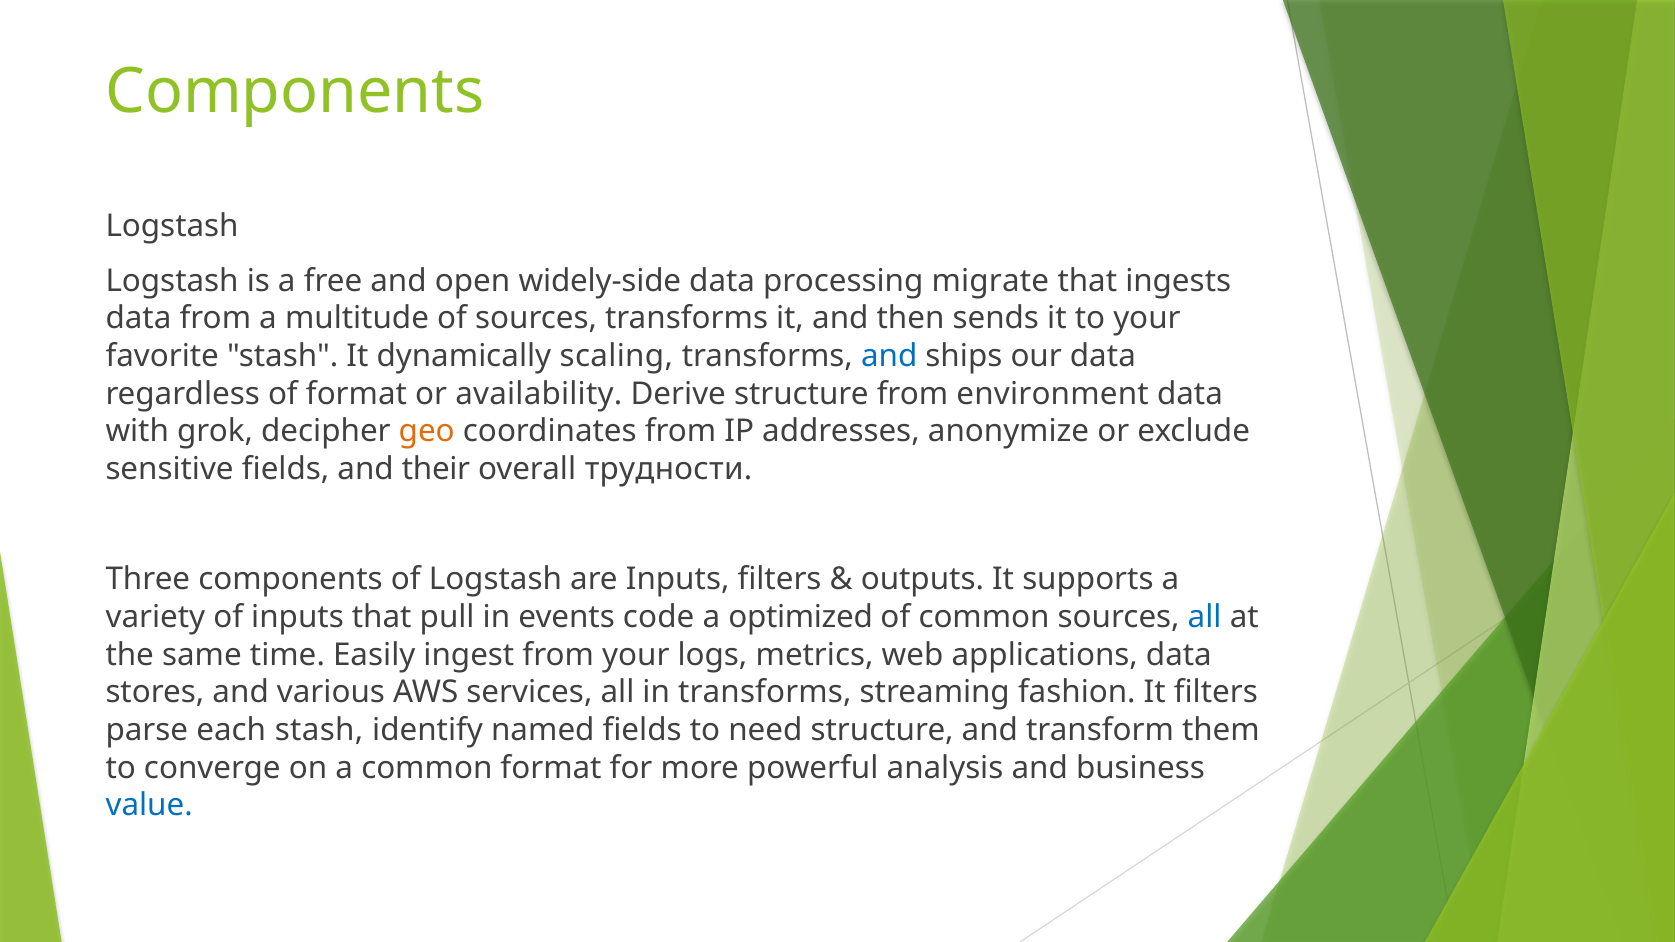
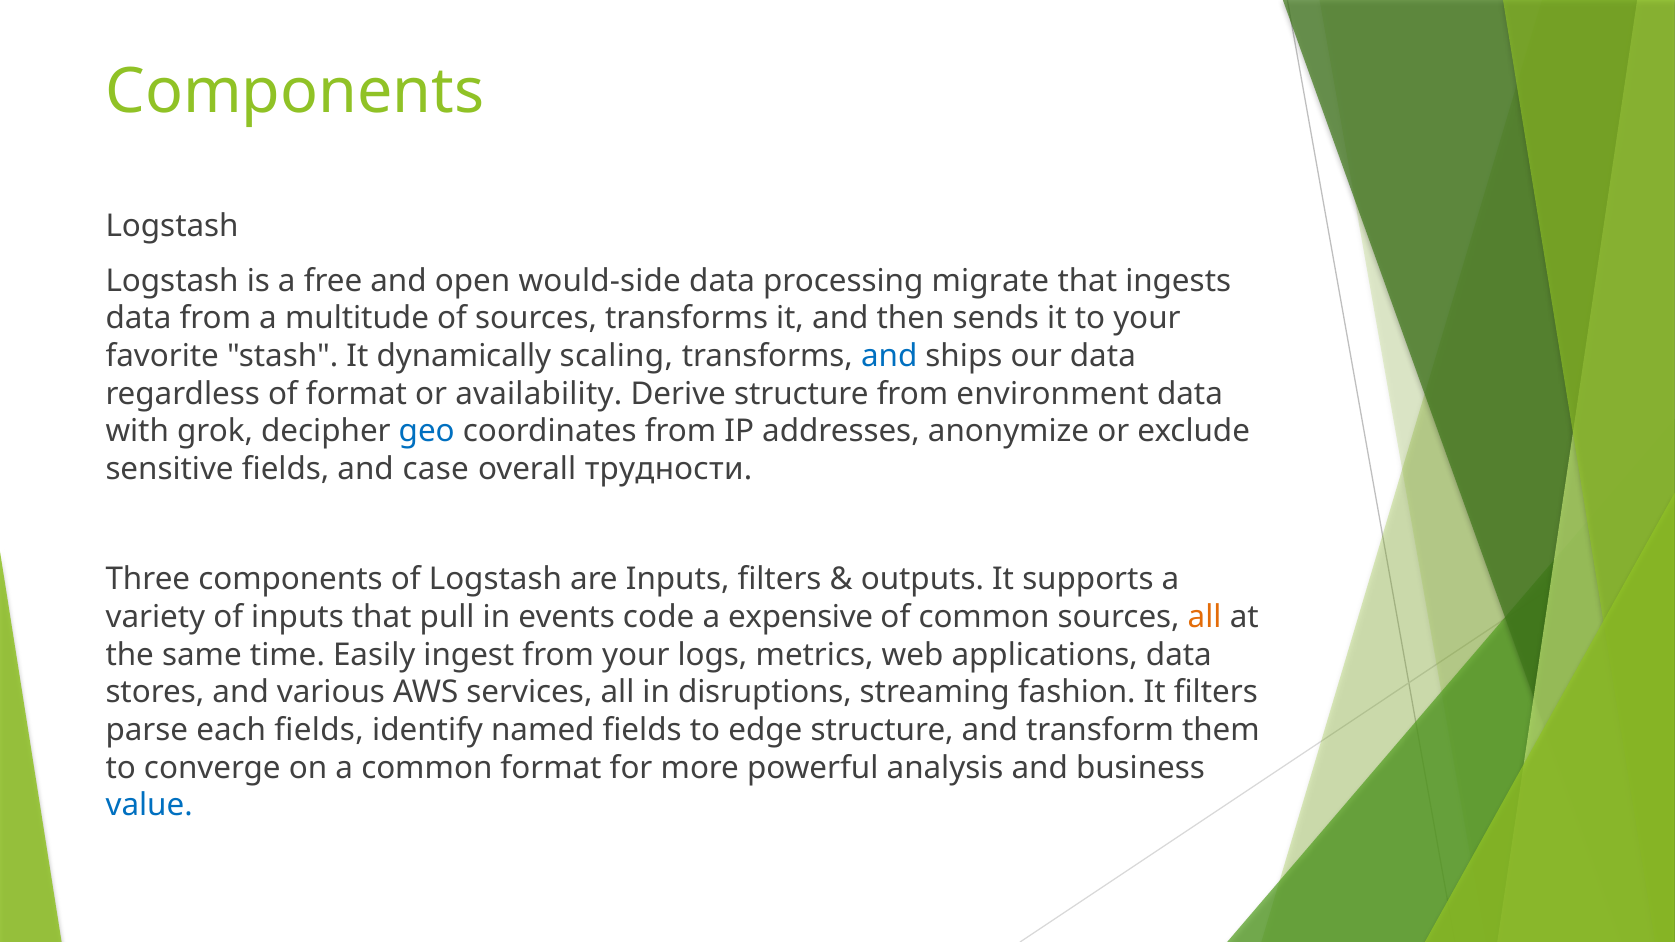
widely-side: widely-side -> would-side
geo colour: orange -> blue
their: their -> case
optimized: optimized -> expensive
all at (1205, 617) colour: blue -> orange
in transforms: transforms -> disruptions
each stash: stash -> fields
need: need -> edge
